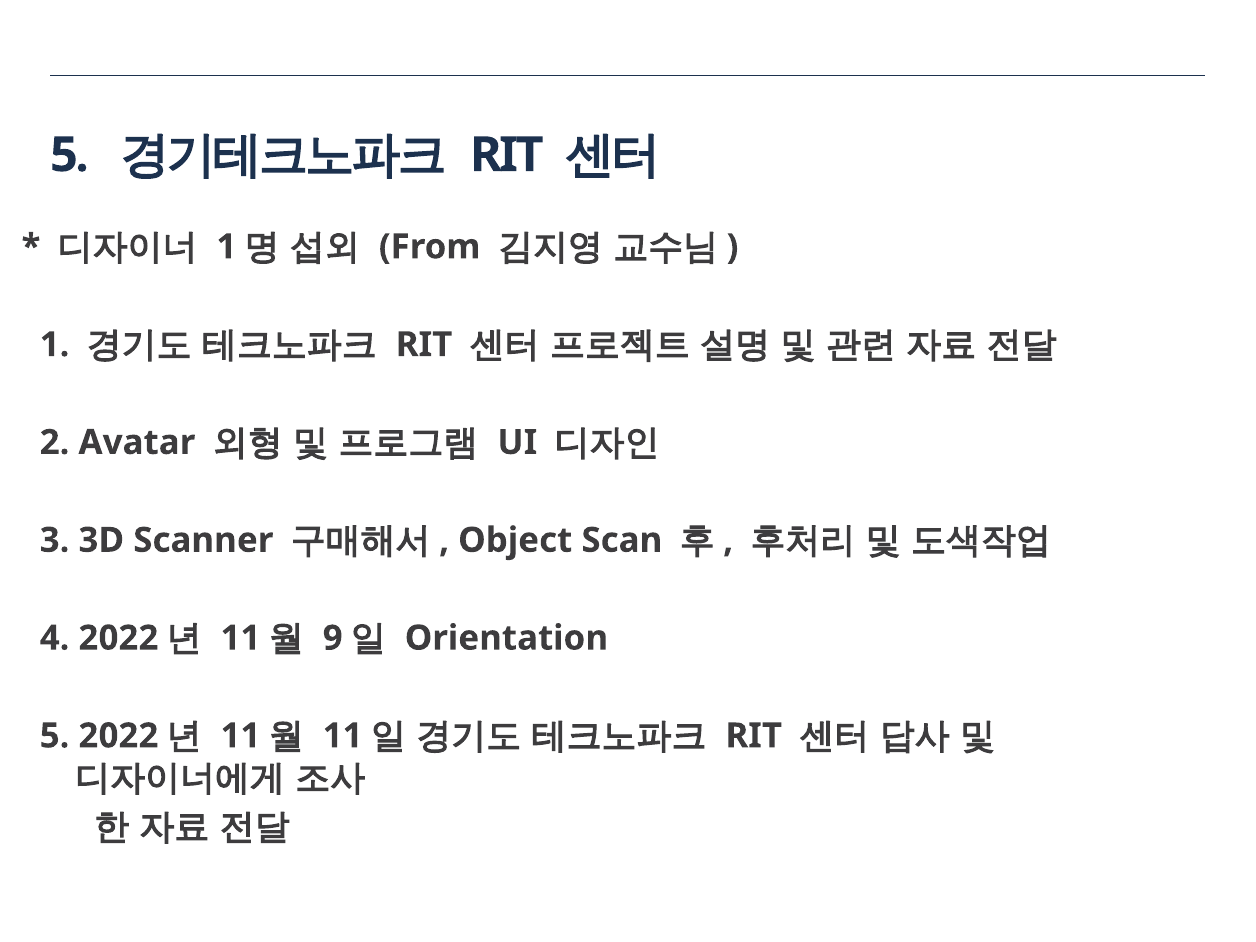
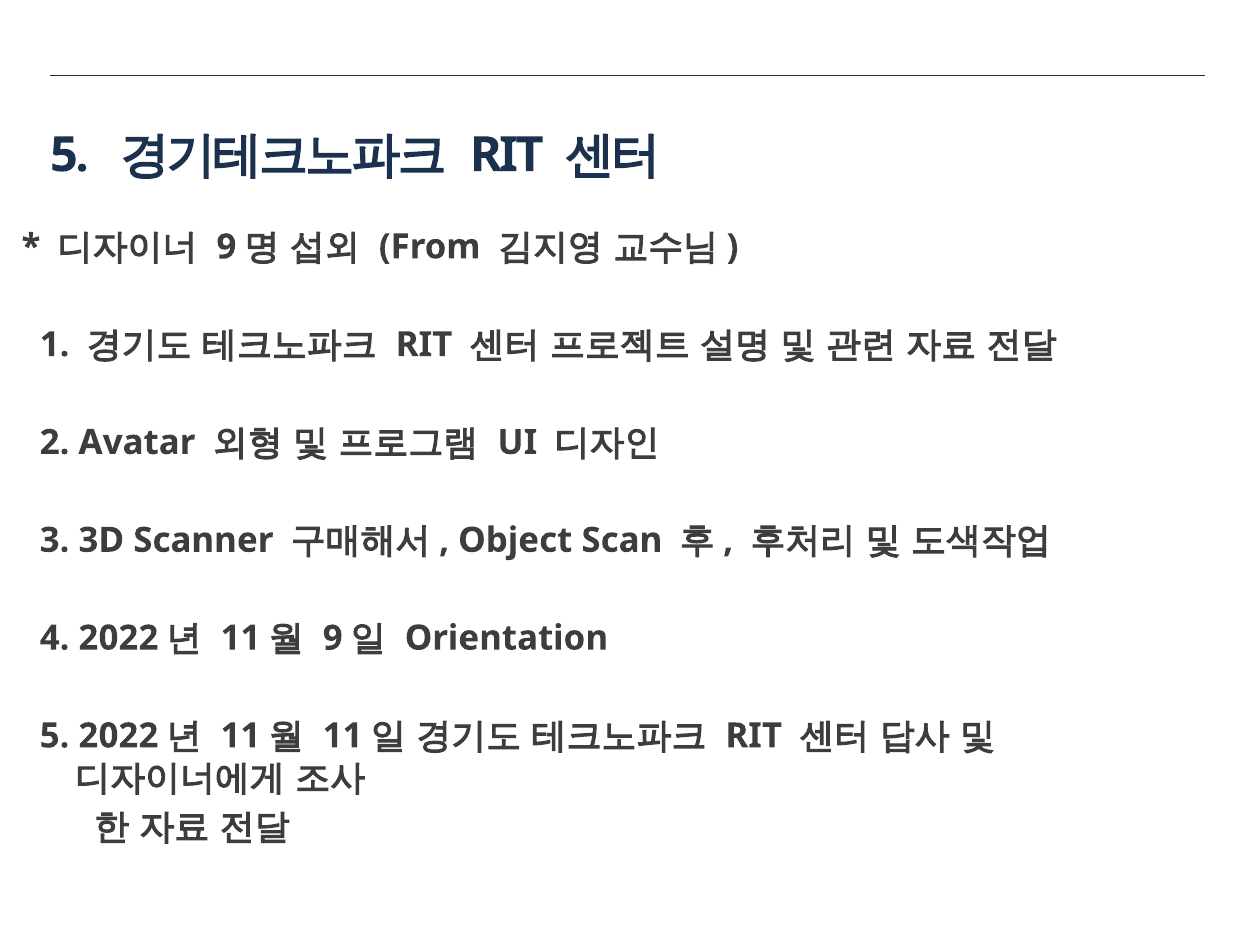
1 at (226, 247): 1 -> 9
